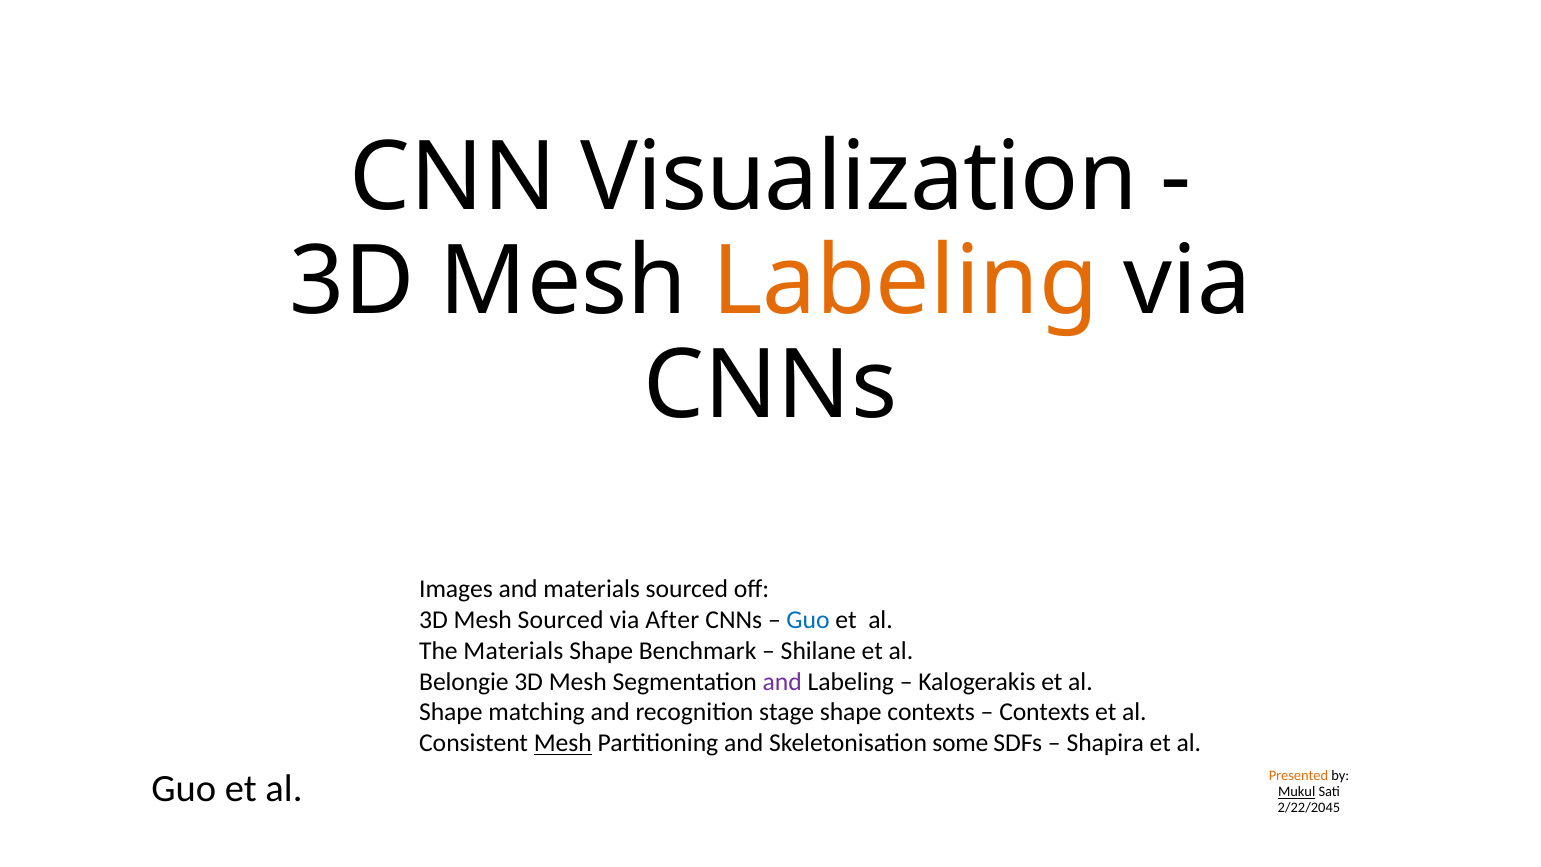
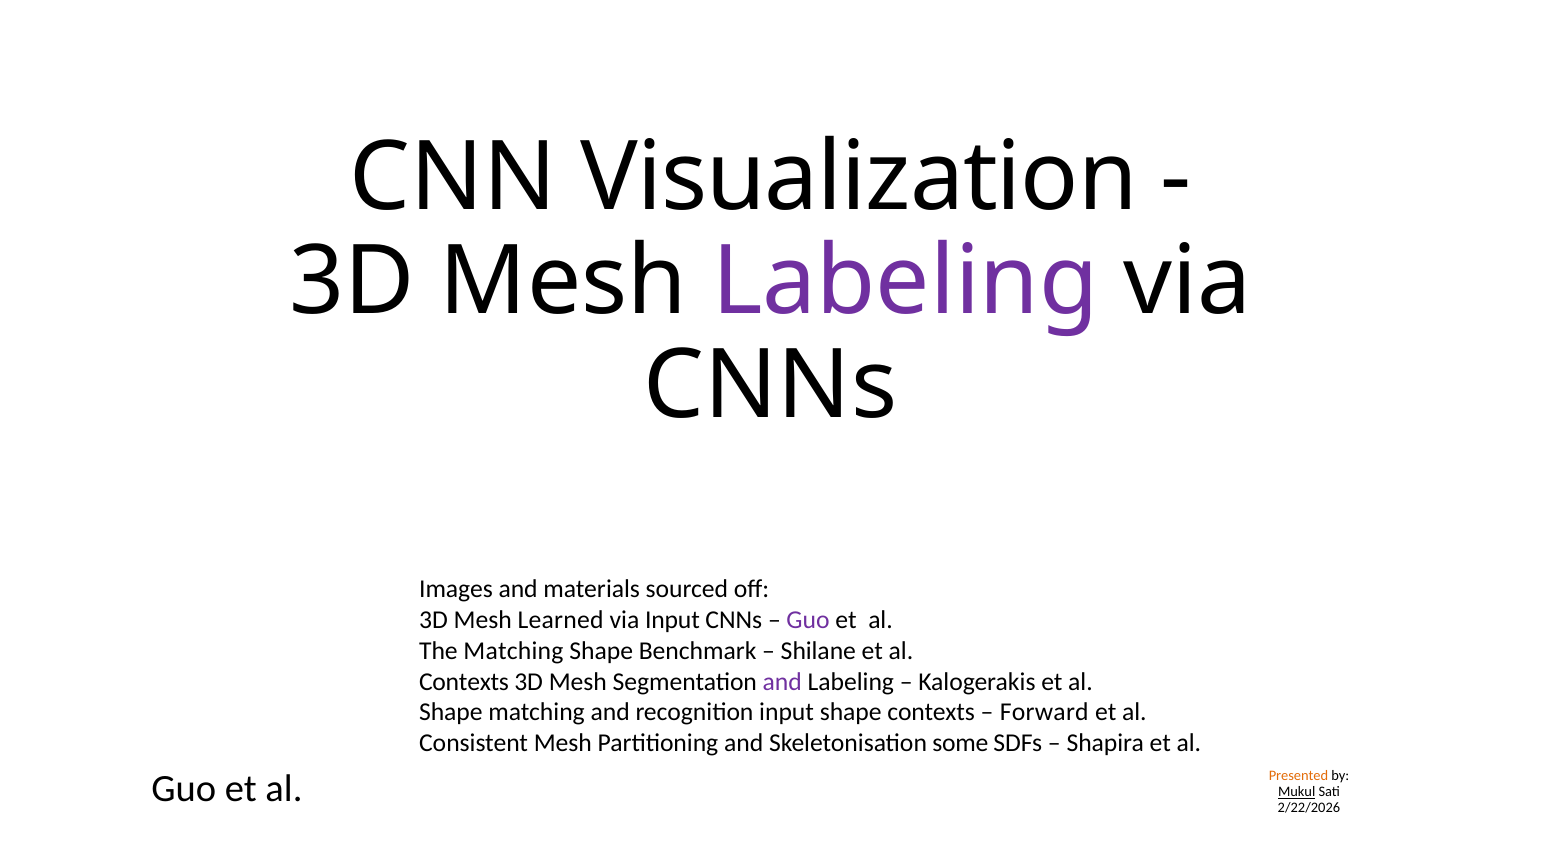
Labeling at (905, 281) colour: orange -> purple
Mesh Sourced: Sourced -> Learned
via After: After -> Input
Guo at (808, 620) colour: blue -> purple
The Materials: Materials -> Matching
Belongie at (464, 682): Belongie -> Contexts
recognition stage: stage -> input
Contexts at (1045, 712): Contexts -> Forward
Mesh at (563, 743) underline: present -> none
2/22/2045: 2/22/2045 -> 2/22/2026
